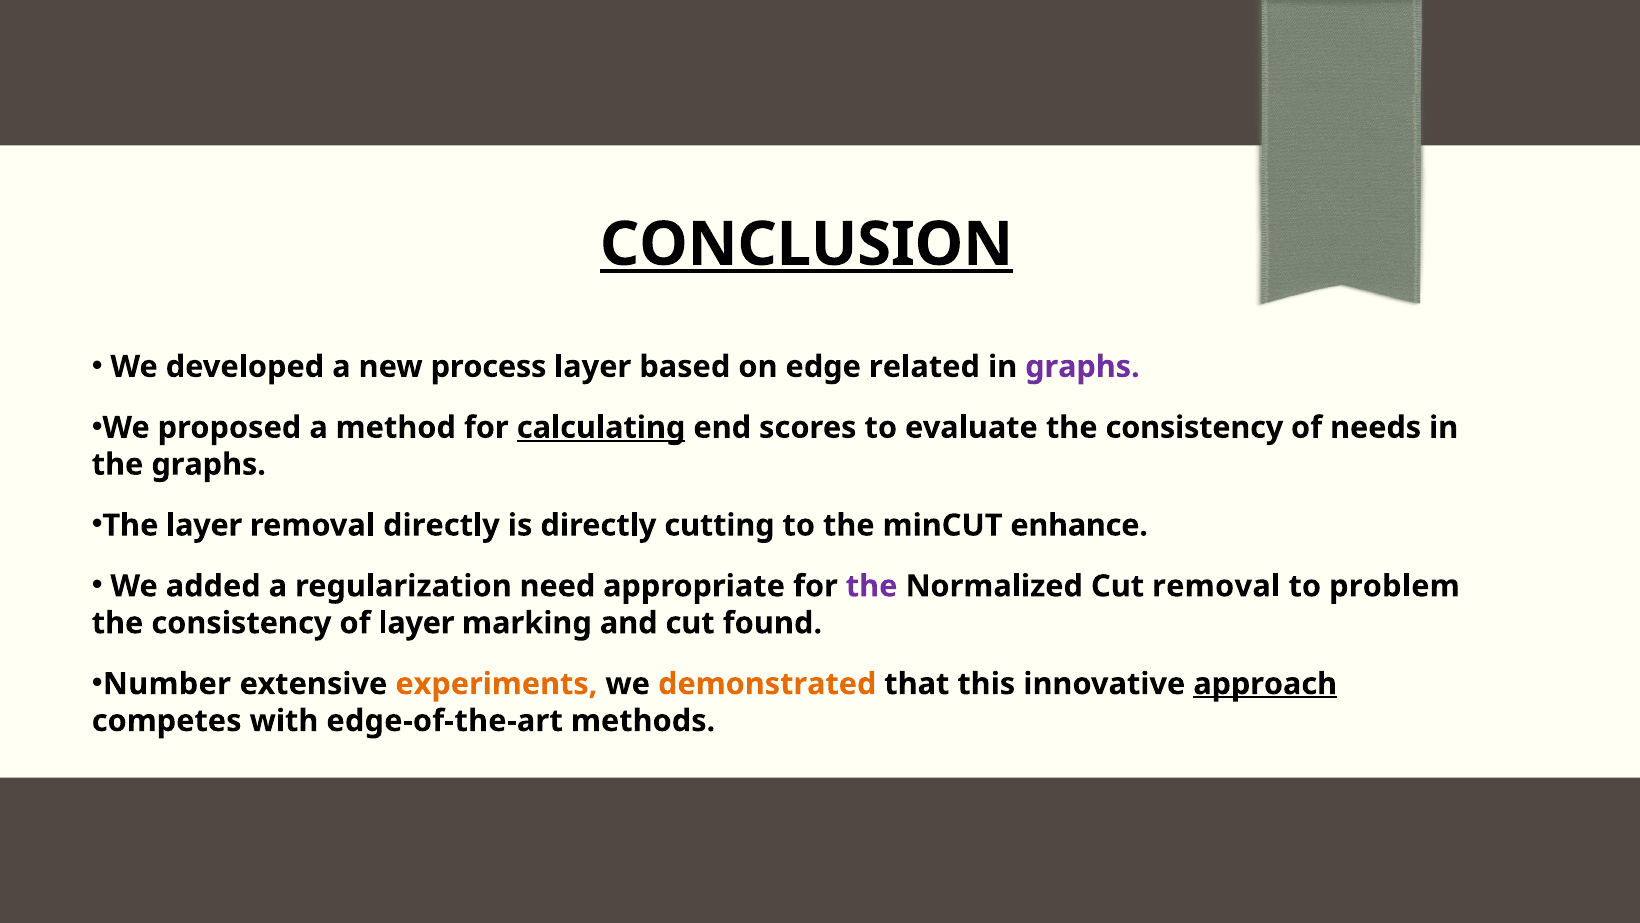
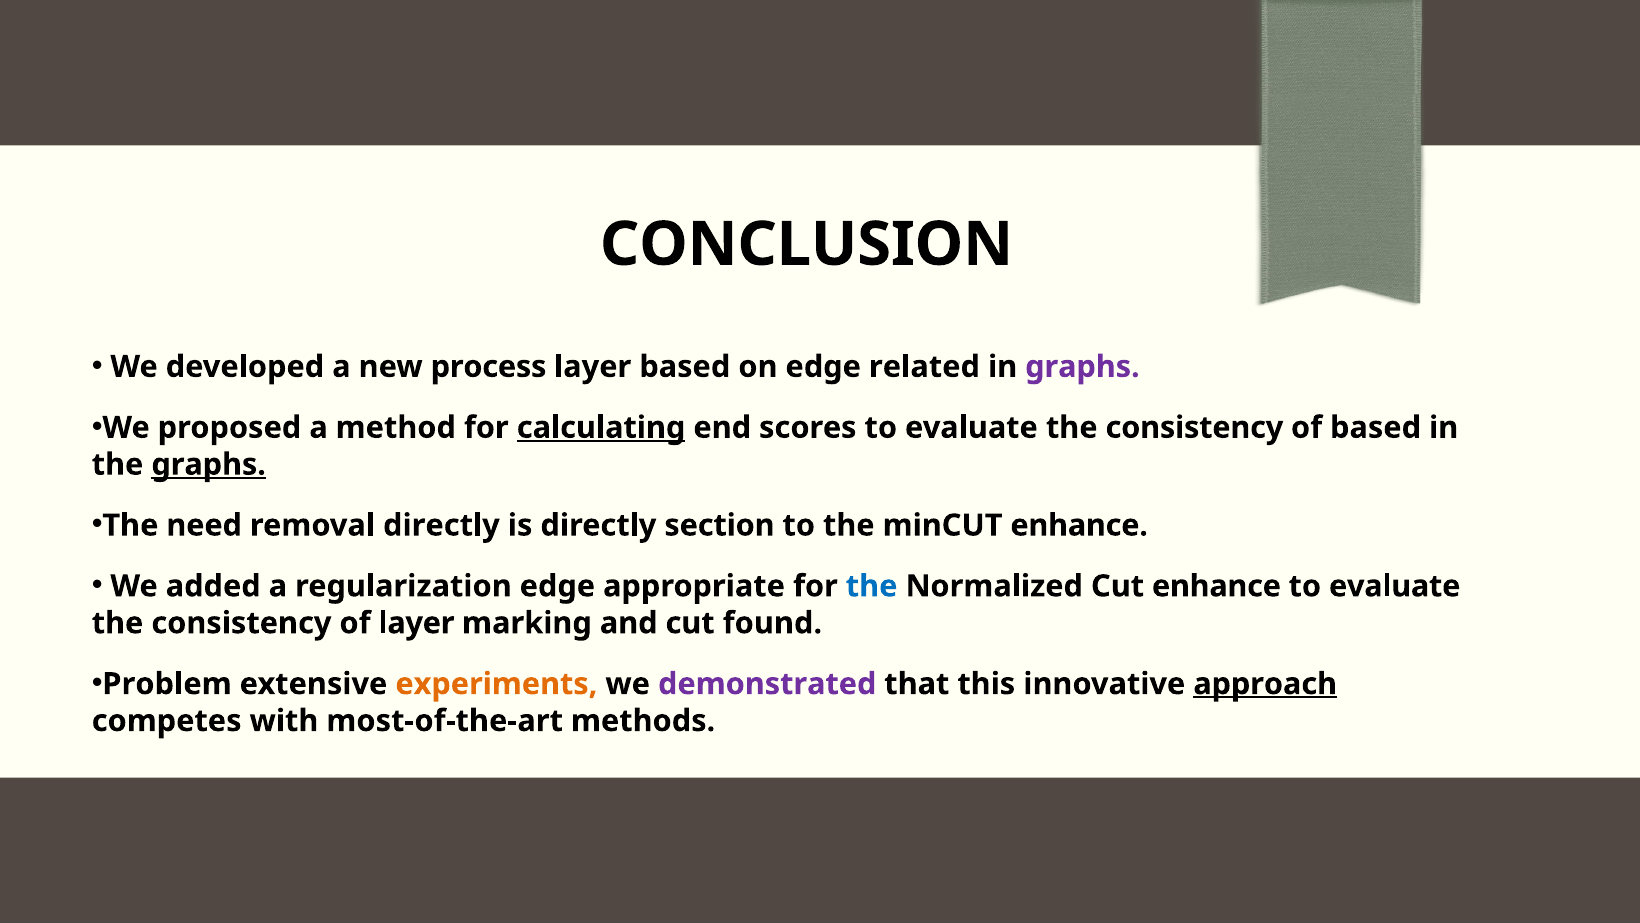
CONCLUSION underline: present -> none
of needs: needs -> based
graphs at (209, 464) underline: none -> present
The layer: layer -> need
cutting: cutting -> section
regularization need: need -> edge
the at (872, 586) colour: purple -> blue
Cut removal: removal -> enhance
problem at (1394, 586): problem -> evaluate
Number: Number -> Problem
demonstrated colour: orange -> purple
edge-of-the-art: edge-of-the-art -> most-of-the-art
